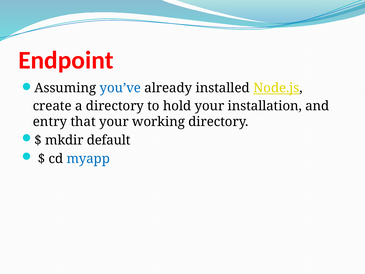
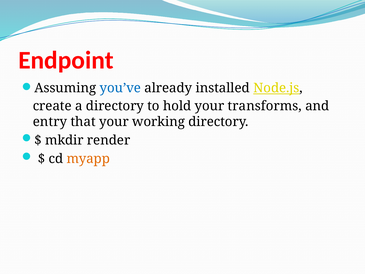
installation: installation -> transforms
default: default -> render
myapp colour: blue -> orange
